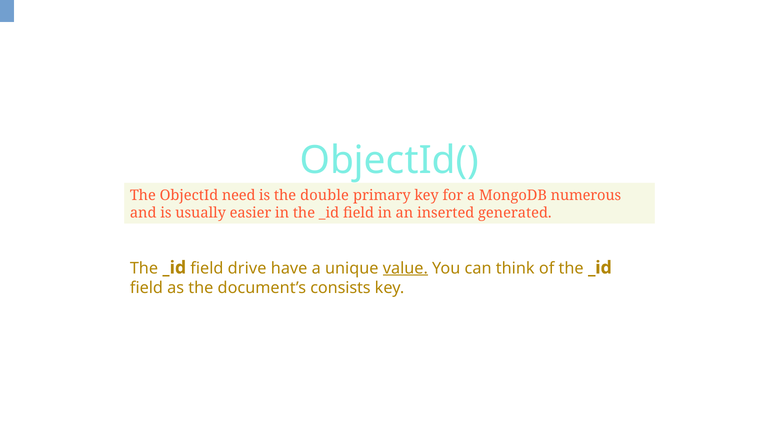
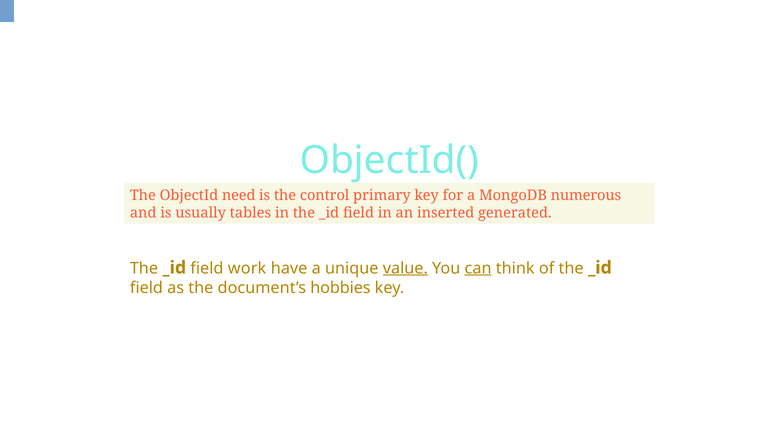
double: double -> control
easier: easier -> tables
drive: drive -> work
can underline: none -> present
consists: consists -> hobbies
